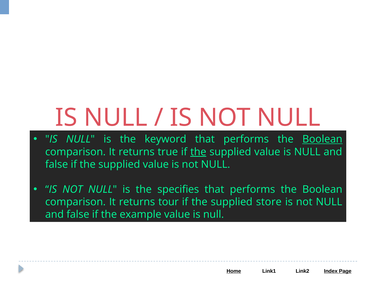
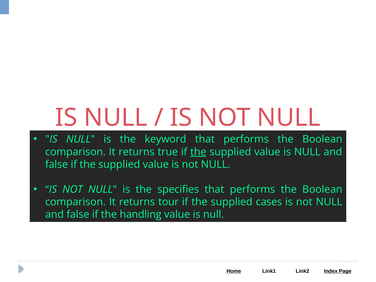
Boolean at (322, 139) underline: present -> none
store: store -> cases
example: example -> handling
